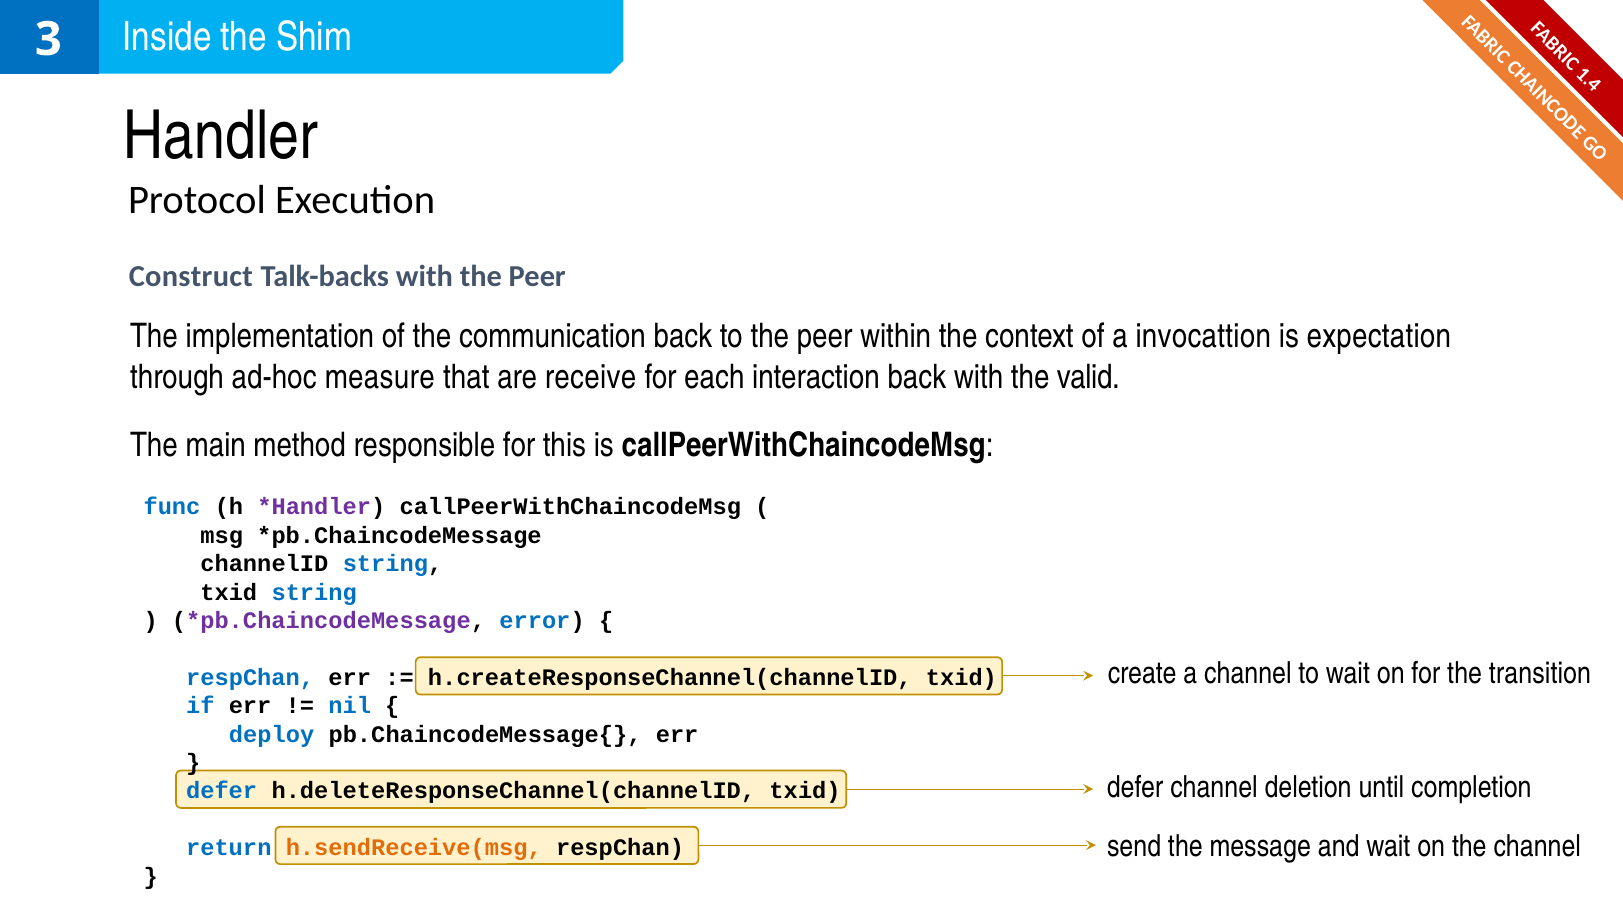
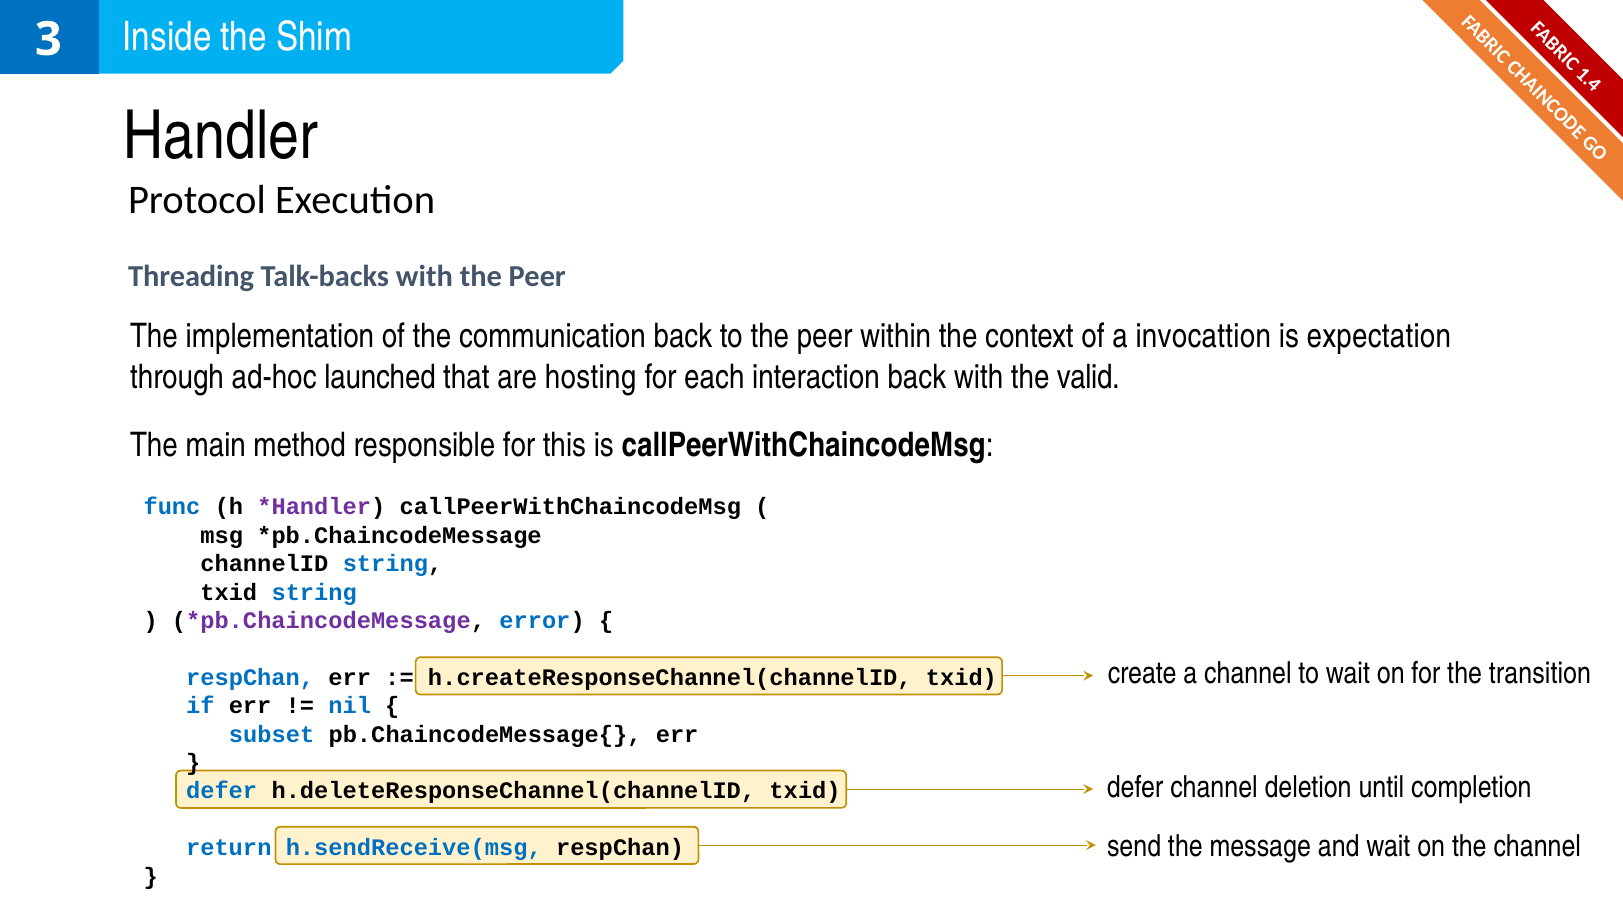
Construct: Construct -> Threading
measure: measure -> launched
receive: receive -> hosting
deploy: deploy -> subset
h.sendReceive(msg colour: orange -> blue
